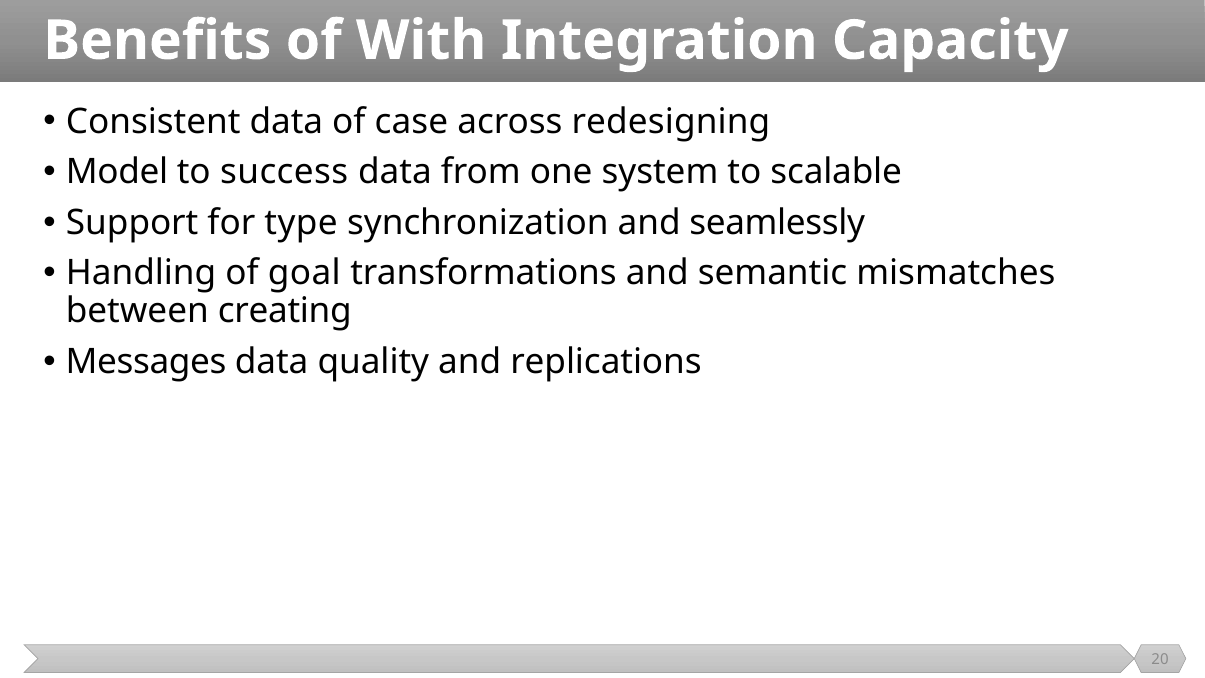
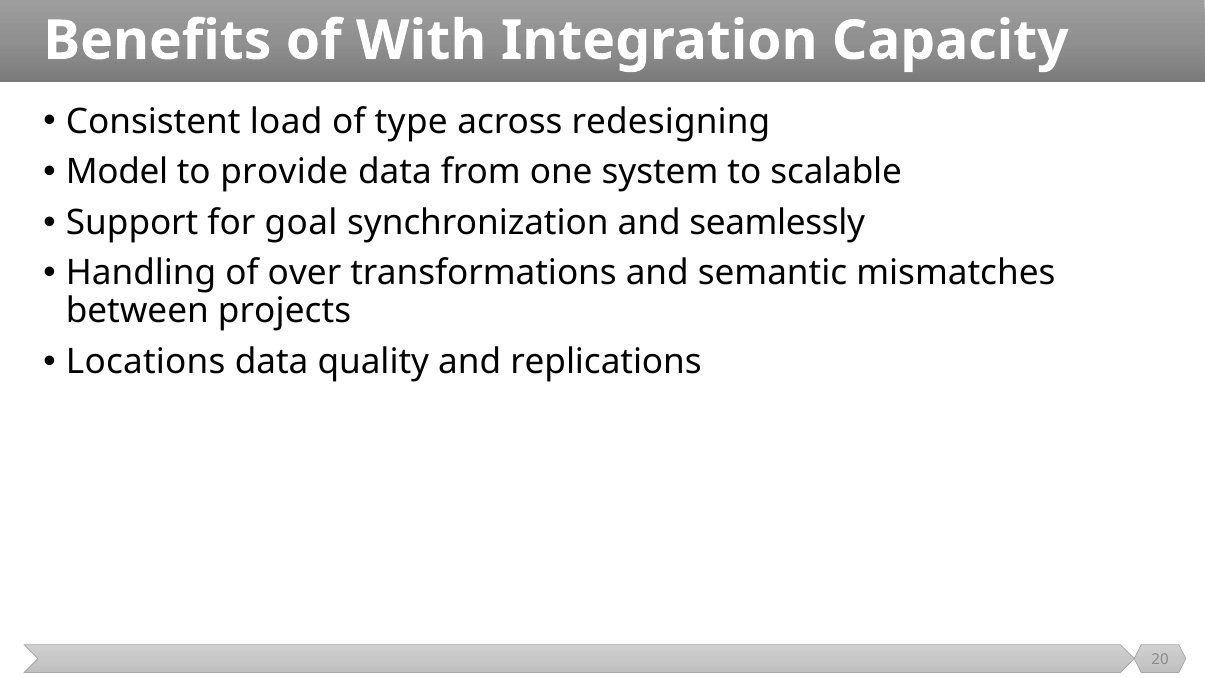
Consistent data: data -> load
case: case -> type
success: success -> provide
type: type -> goal
goal: goal -> over
creating: creating -> projects
Messages: Messages -> Locations
